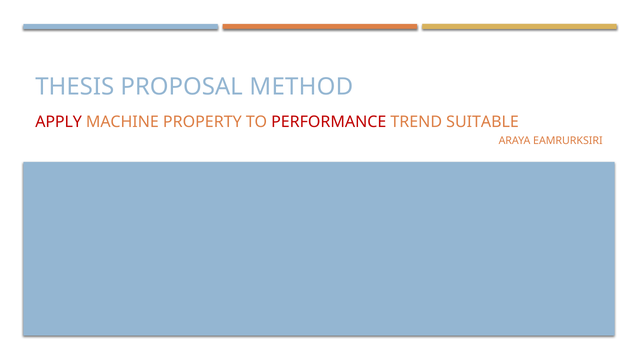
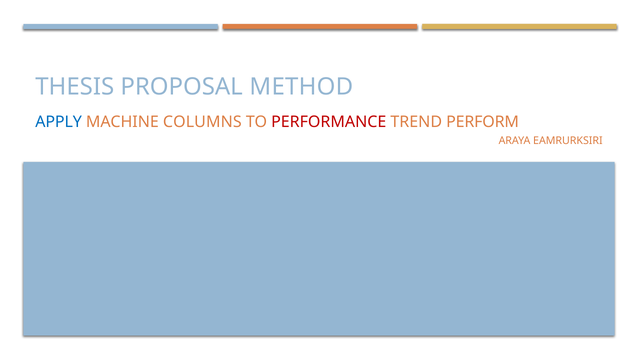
APPLY colour: red -> blue
PROPERTY: PROPERTY -> COLUMNS
SUITABLE: SUITABLE -> PERFORM
